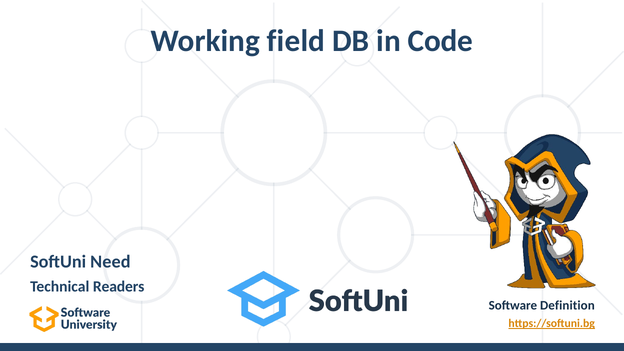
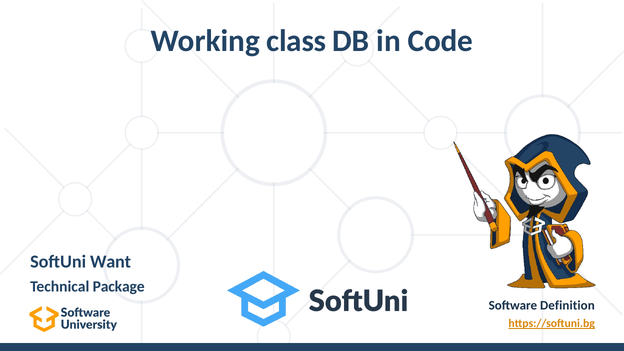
field: field -> class
Need: Need -> Want
Readers: Readers -> Package
